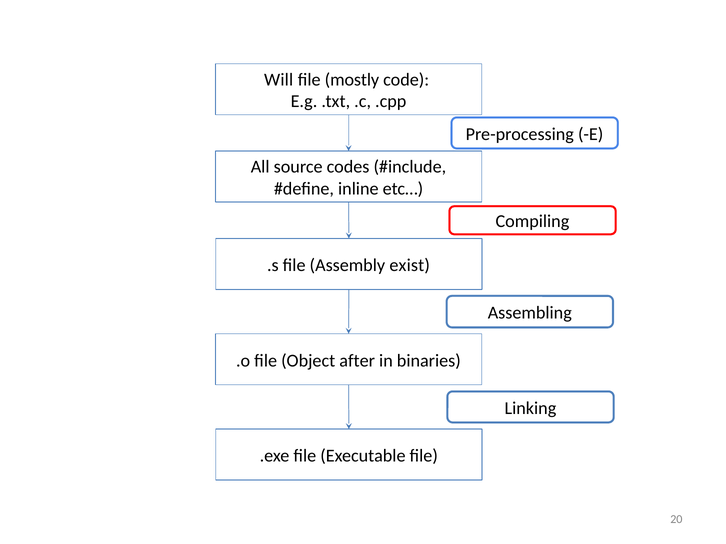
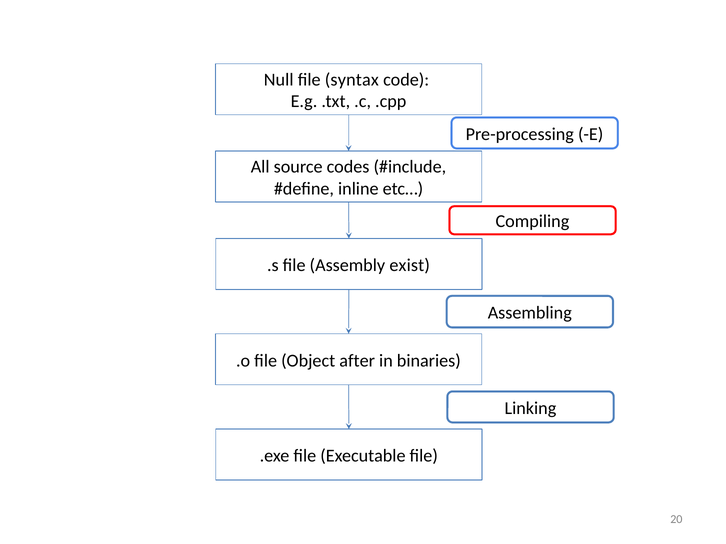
Will: Will -> Null
mostly: mostly -> syntax
